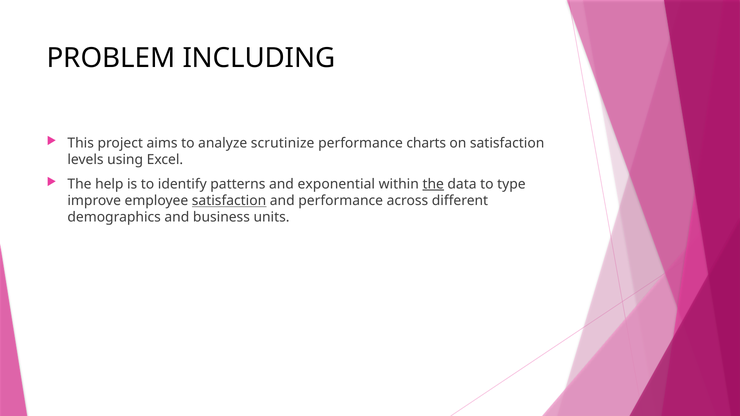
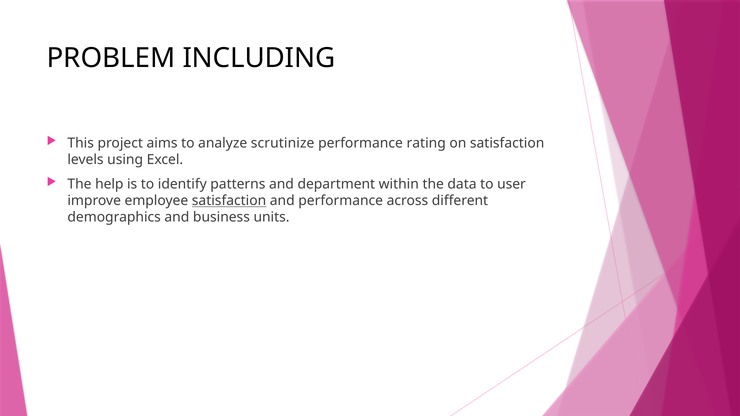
charts: charts -> rating
exponential: exponential -> department
the at (433, 184) underline: present -> none
type: type -> user
